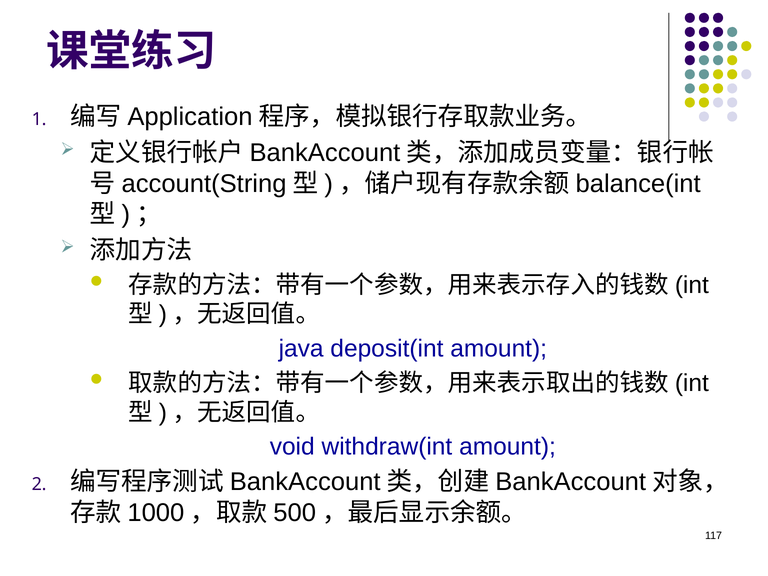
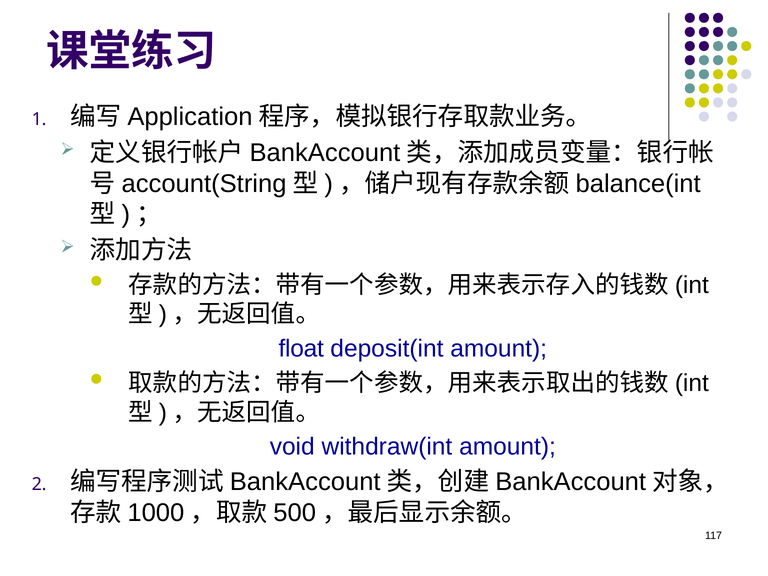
java: java -> float
